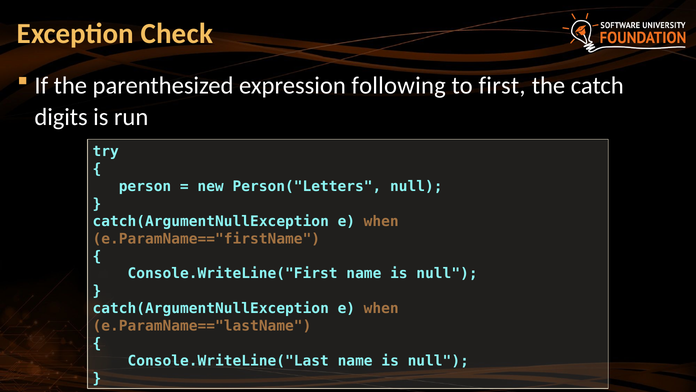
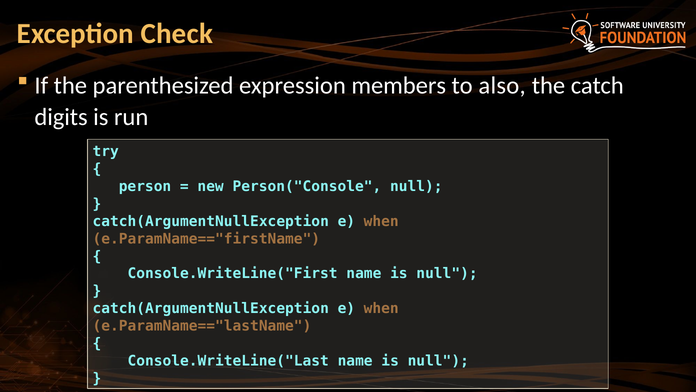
following: following -> members
first: first -> also
Person("Letters: Person("Letters -> Person("Console
